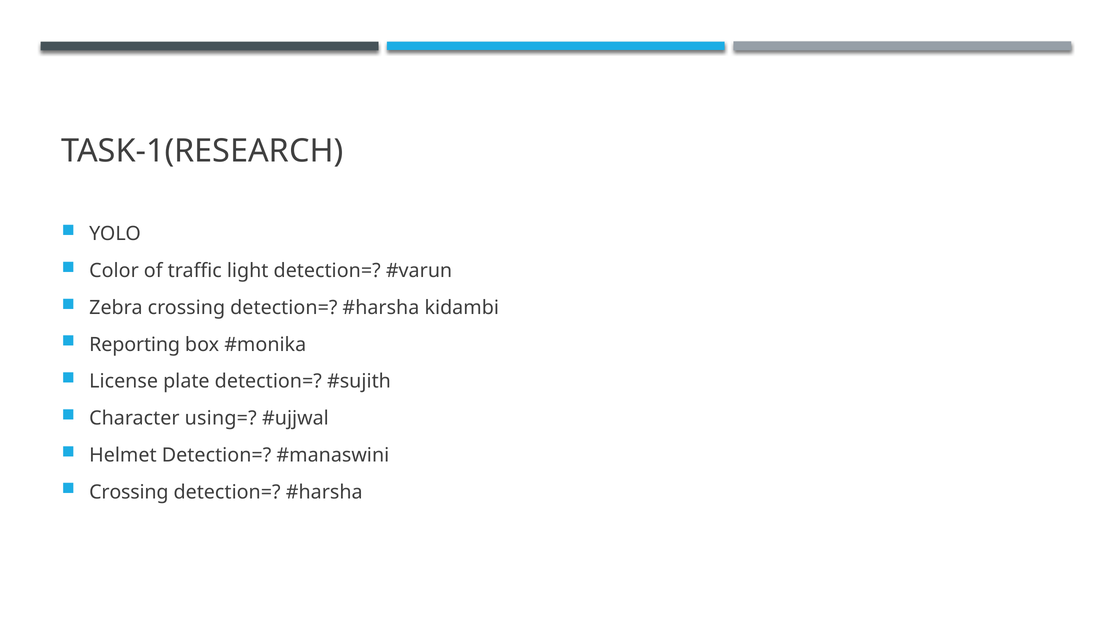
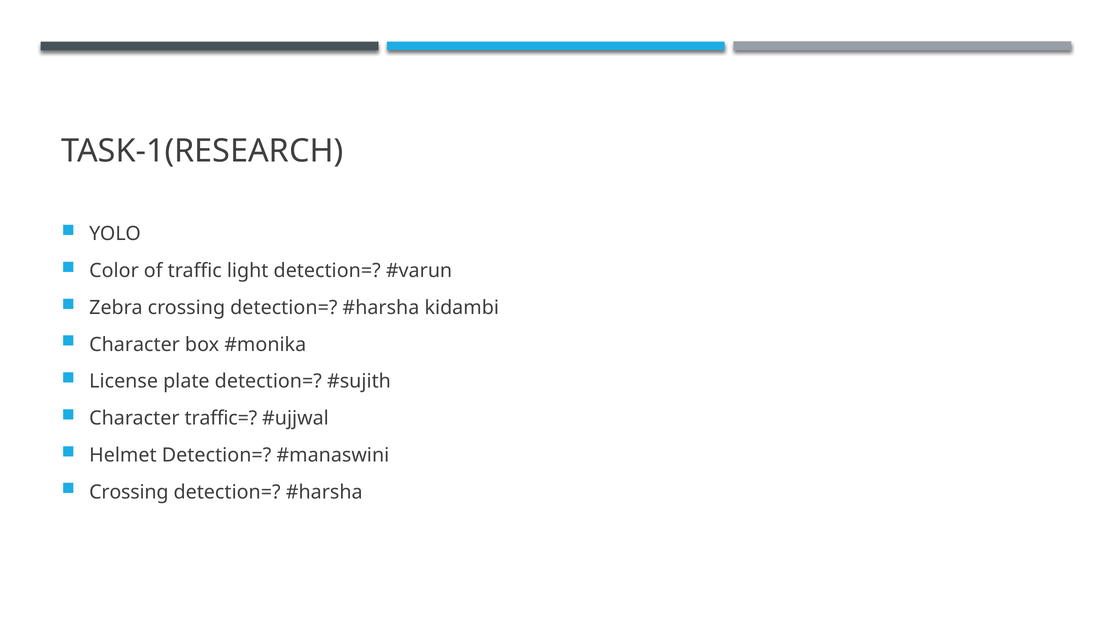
Reporting at (135, 345): Reporting -> Character
using=: using= -> traffic=
